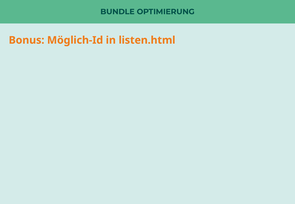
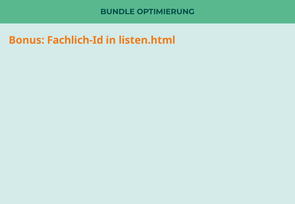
Möglich-Id: Möglich-Id -> Fachlich-Id
